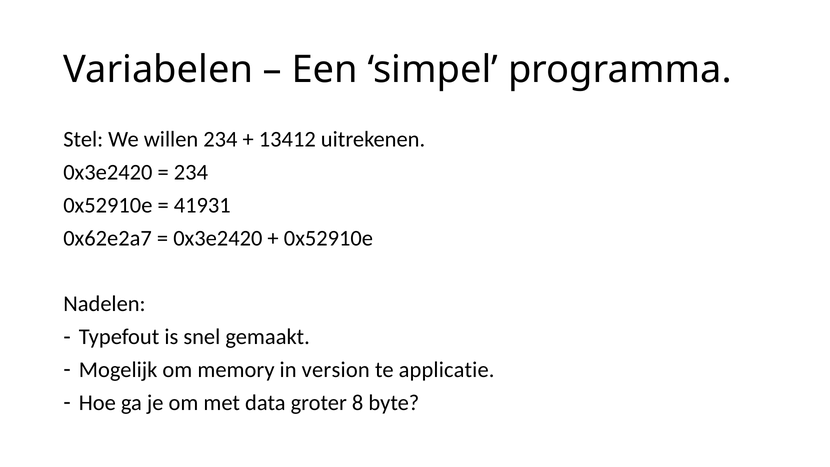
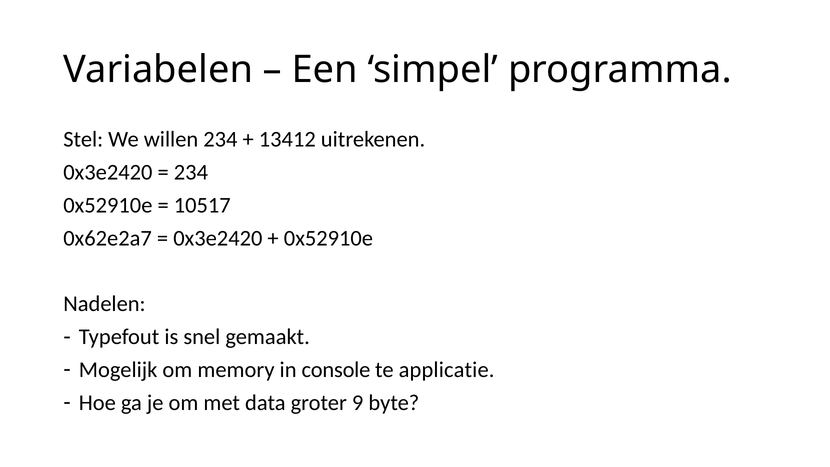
41931: 41931 -> 10517
version: version -> console
8: 8 -> 9
